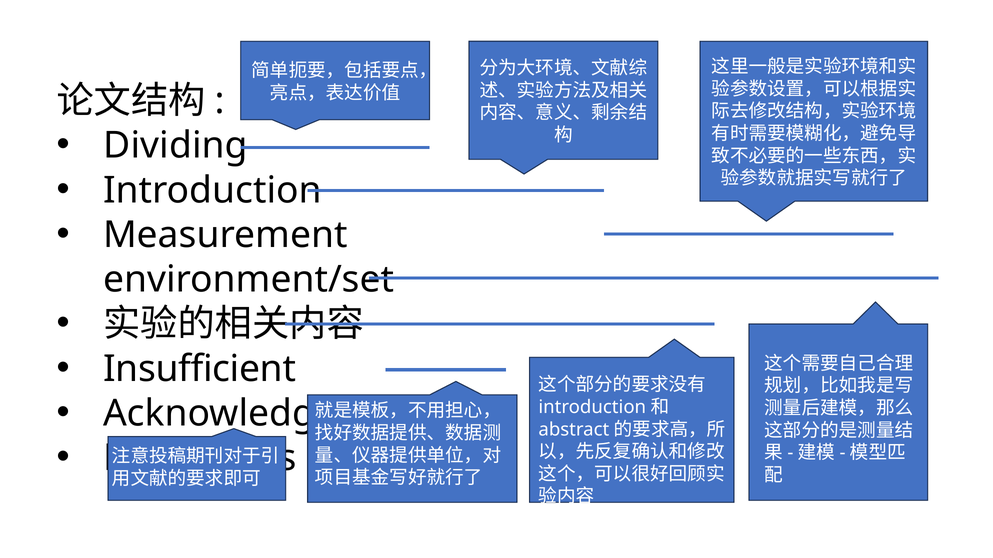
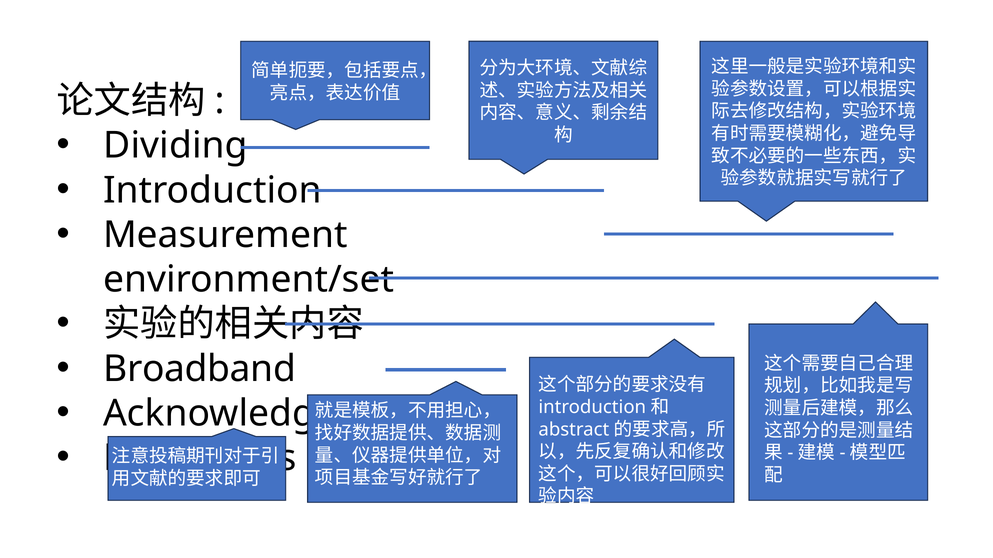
Insufficient: Insufficient -> Broadband
